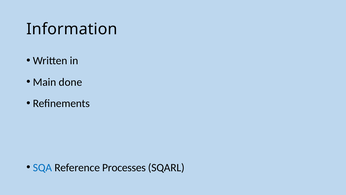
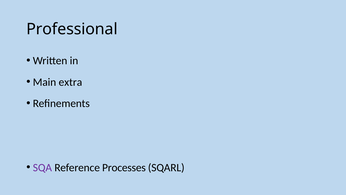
Information: Information -> Professional
done: done -> extra
SQA colour: blue -> purple
